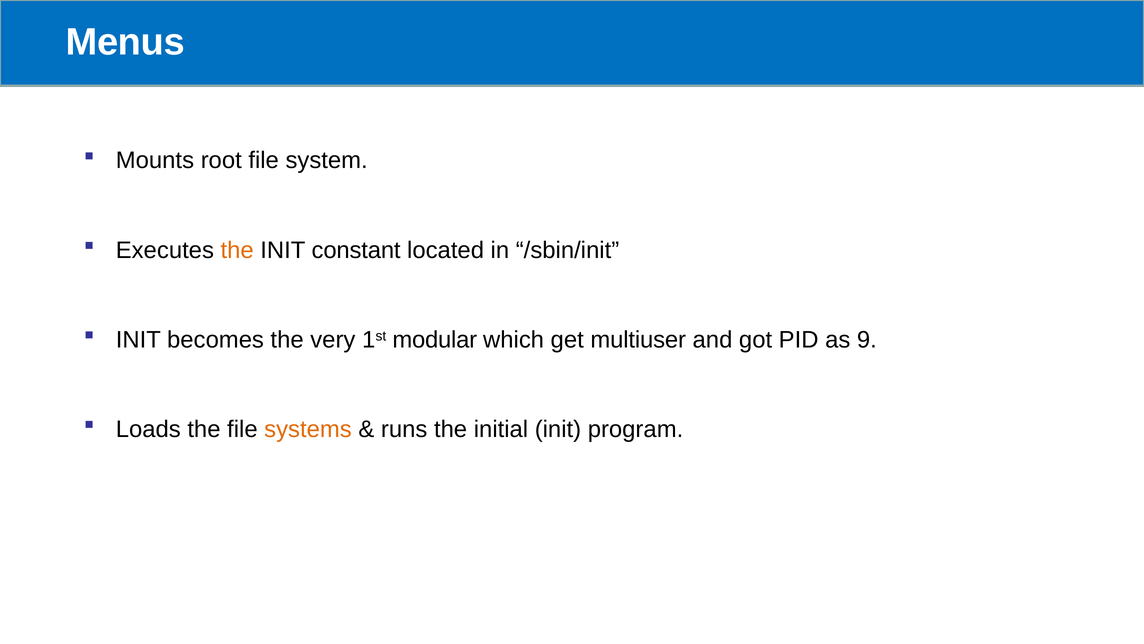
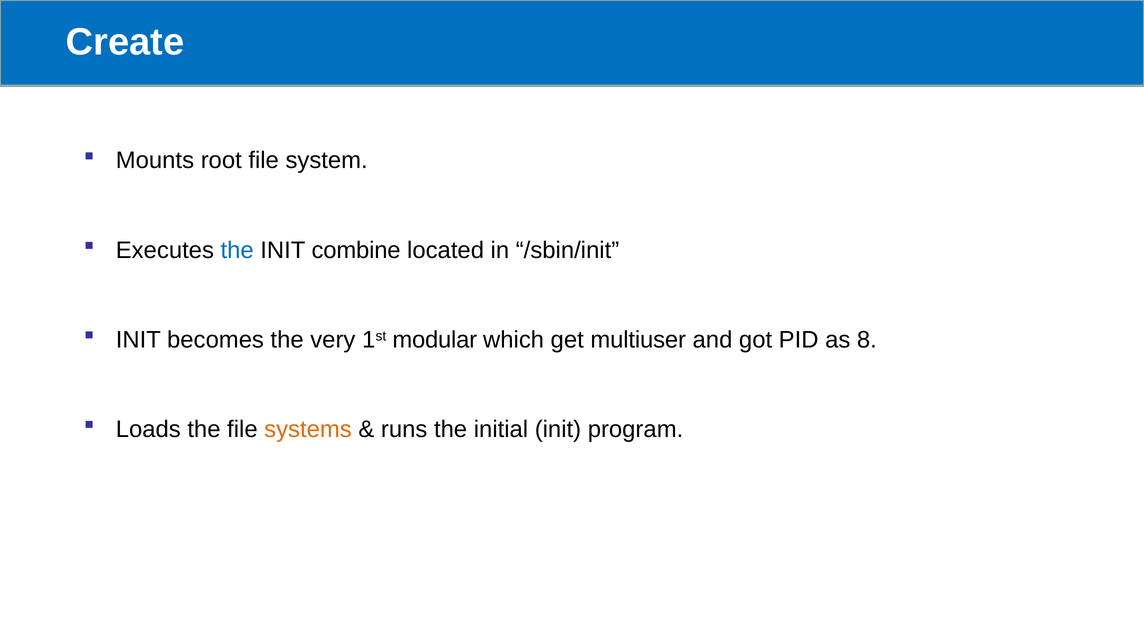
Menus: Menus -> Create
the at (237, 250) colour: orange -> blue
constant: constant -> combine
9: 9 -> 8
